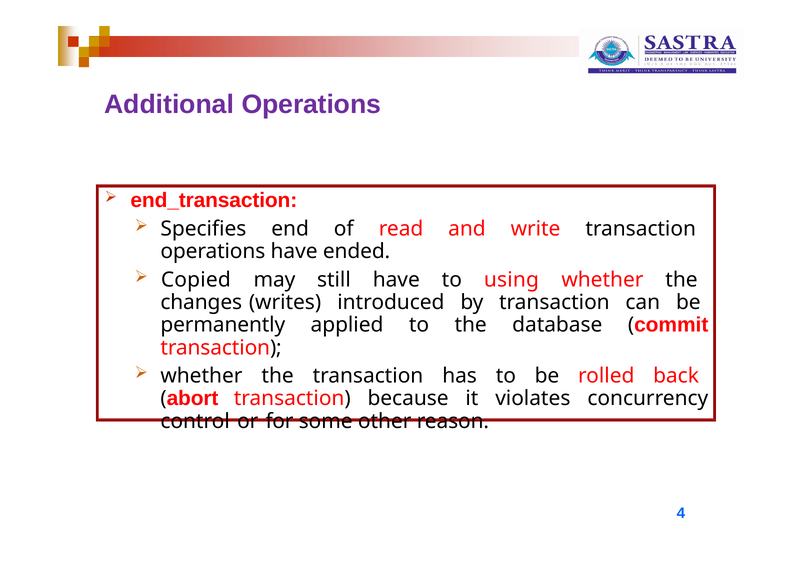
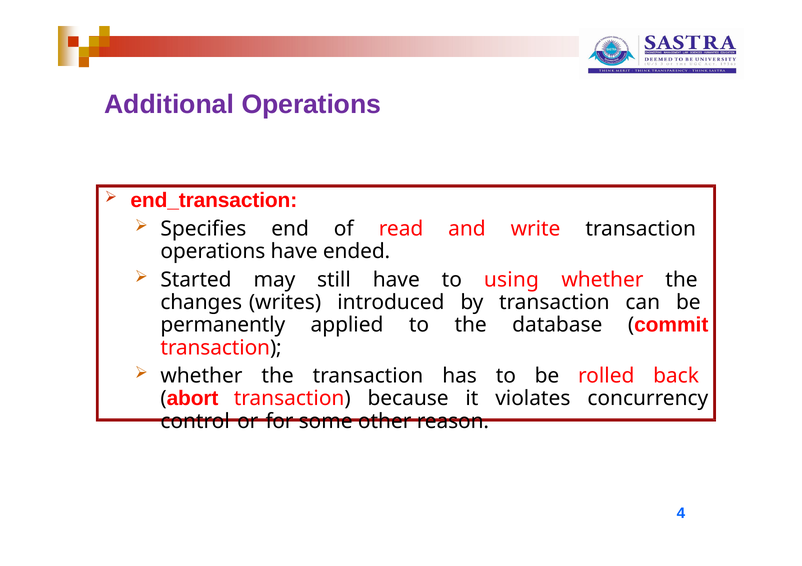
Copied: Copied -> Started
